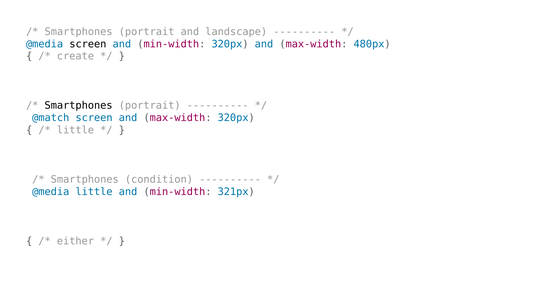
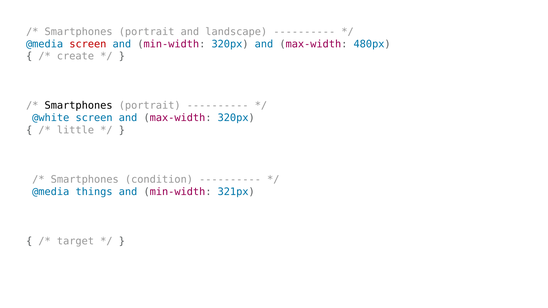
screen at (88, 44) colour: black -> red
@match: @match -> @white
@media little: little -> things
either: either -> target
